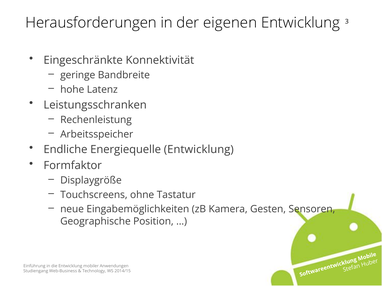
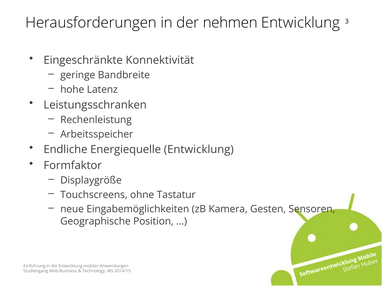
eigenen: eigenen -> nehmen
